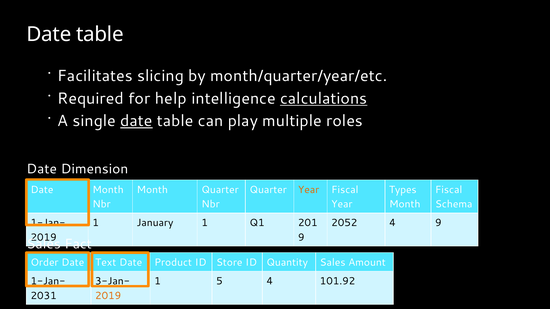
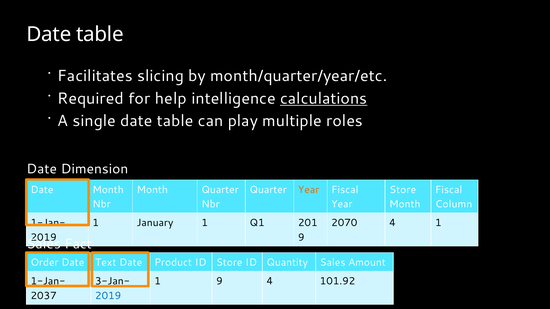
date at (136, 121) underline: present -> none
Types at (403, 190): Types -> Store
Schema: Schema -> Column
2052: 2052 -> 2070
4 9: 9 -> 1
1 5: 5 -> 9
2031: 2031 -> 2037
2019 at (108, 296) colour: orange -> blue
